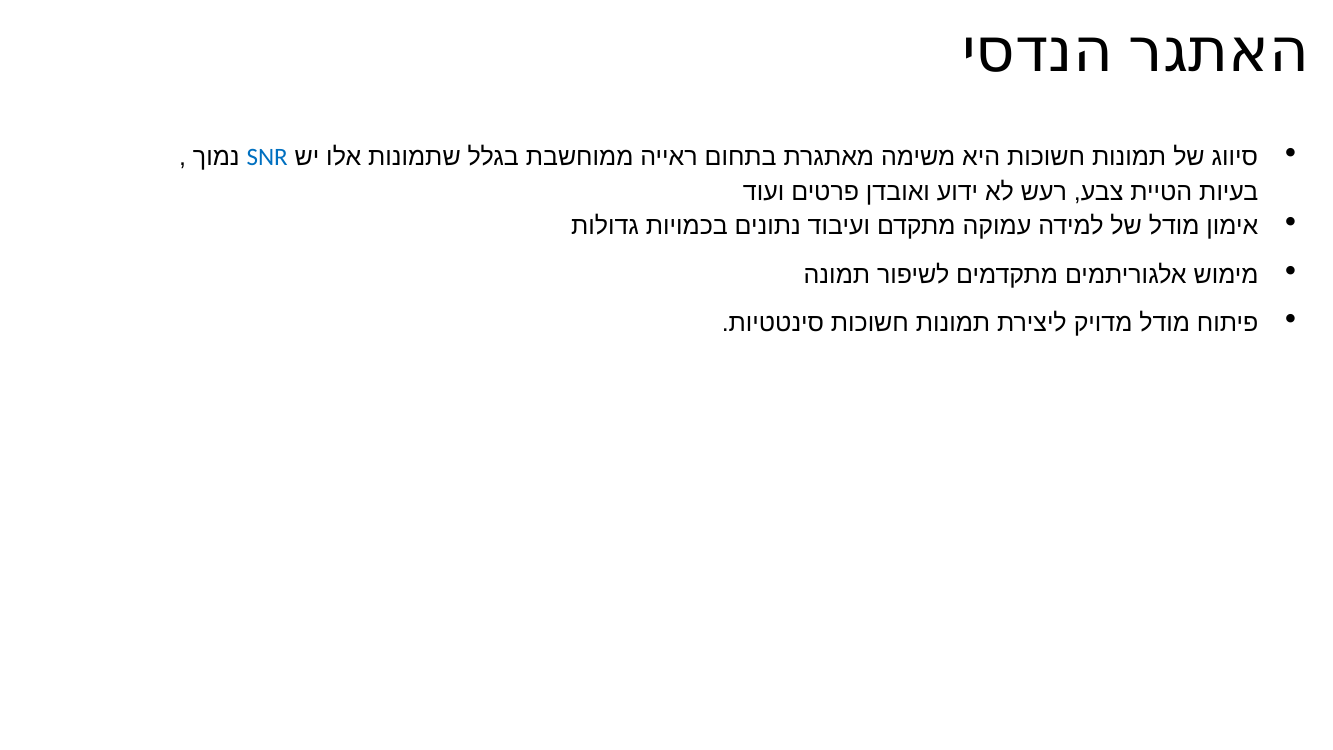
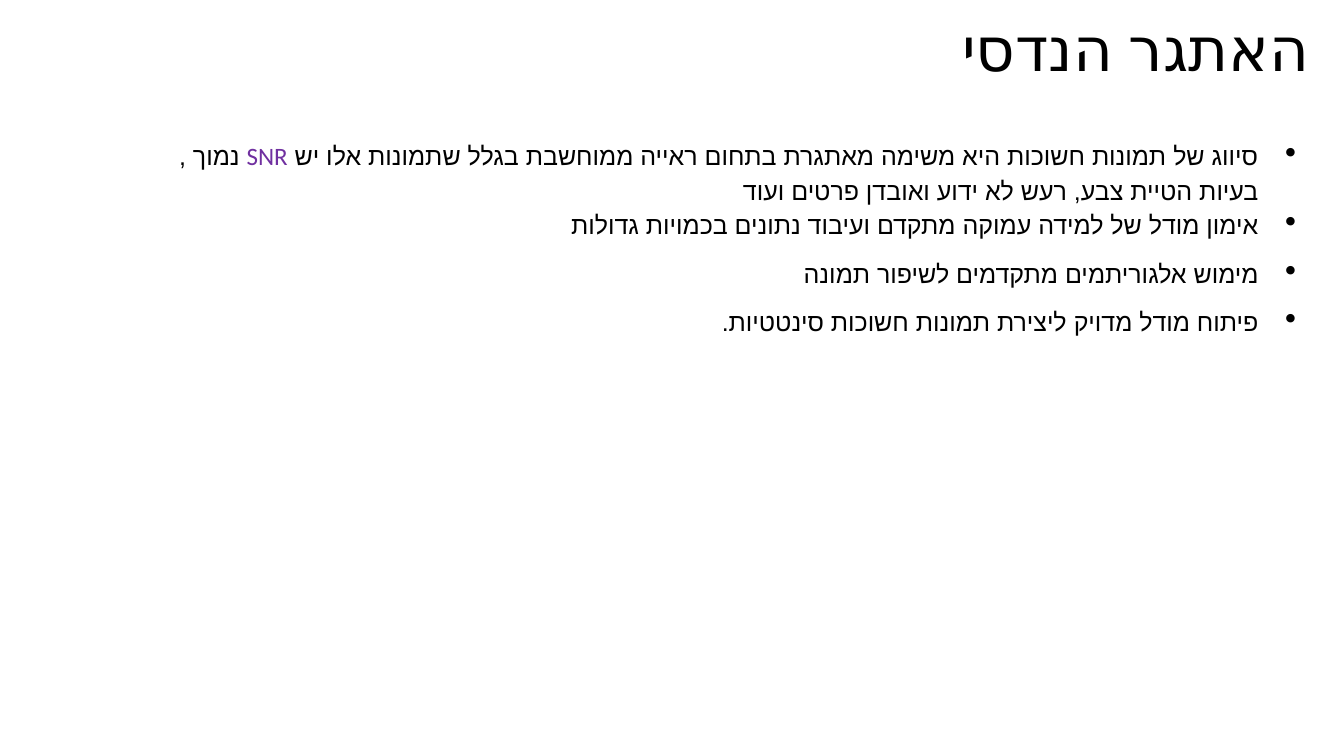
SNR colour: blue -> purple
